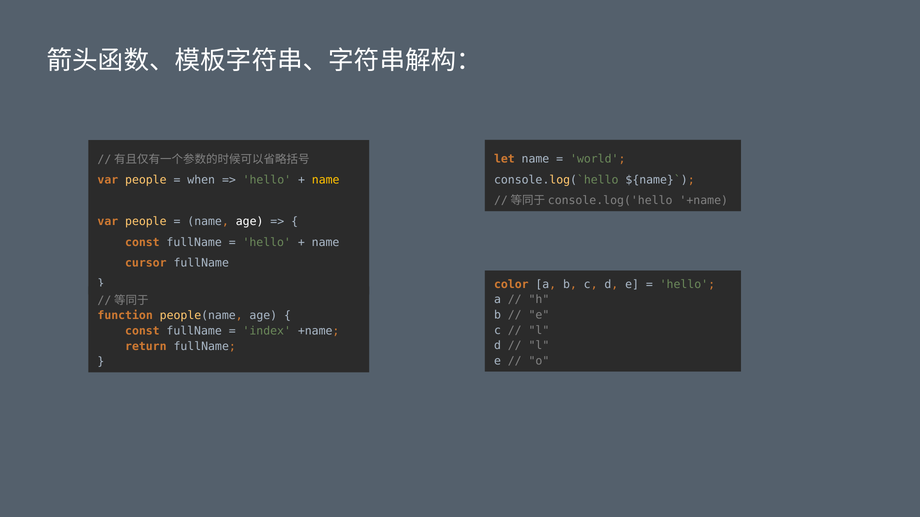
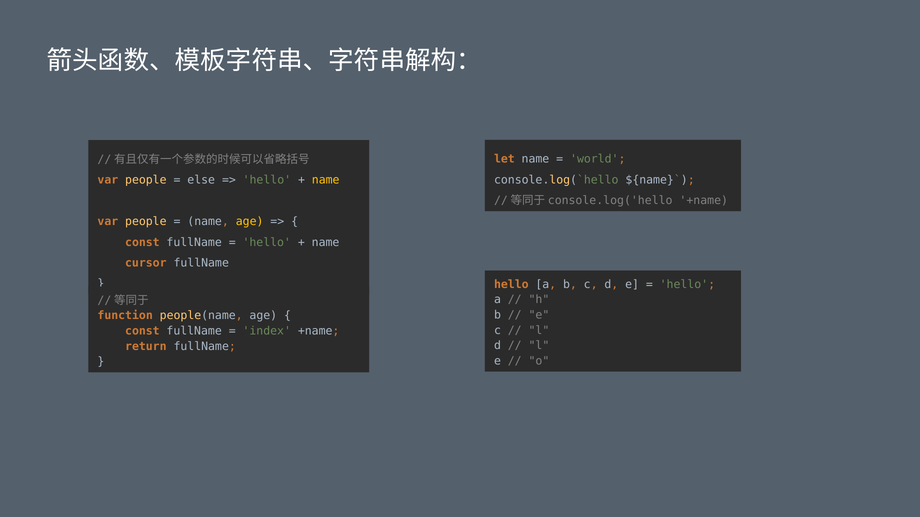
when: when -> else
age at (250, 222) colour: white -> yellow
color at (511, 285): color -> hello
